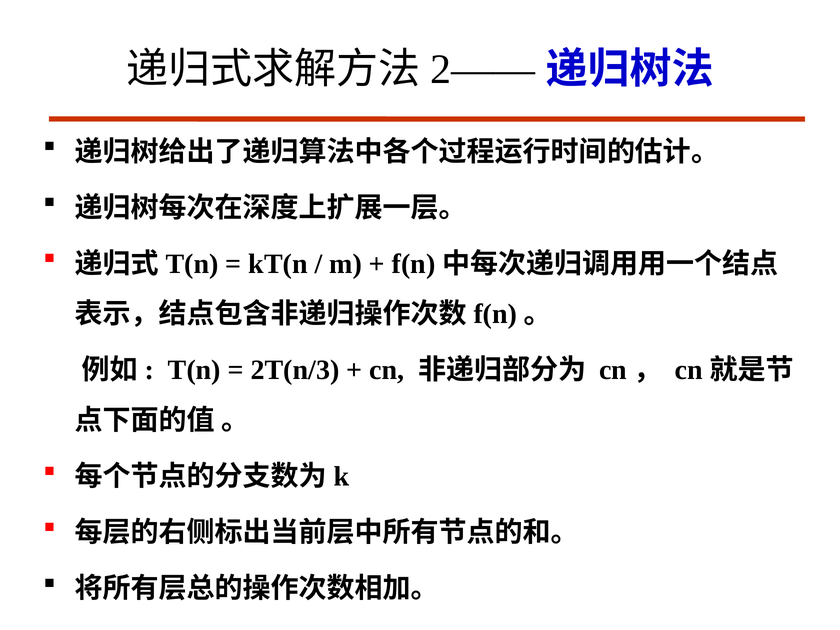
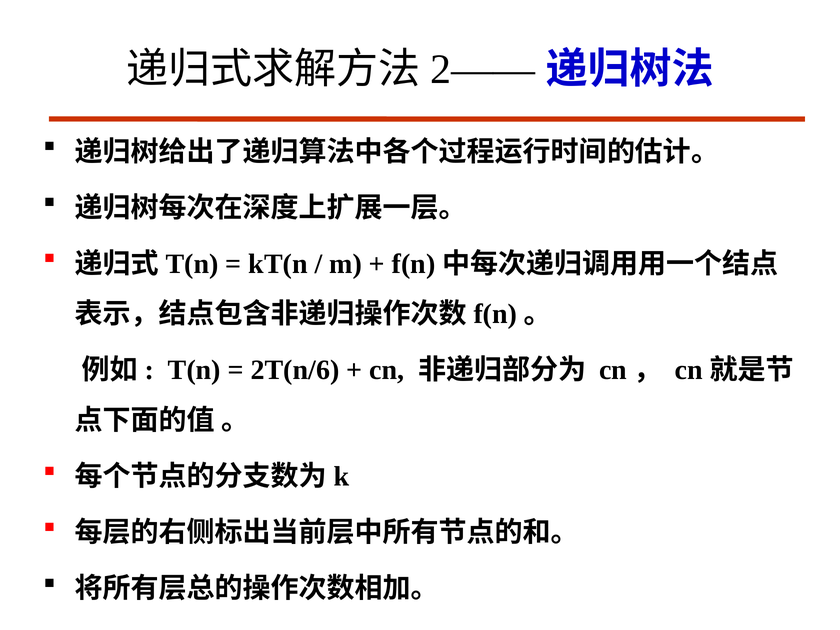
2T(n/3: 2T(n/3 -> 2T(n/6
